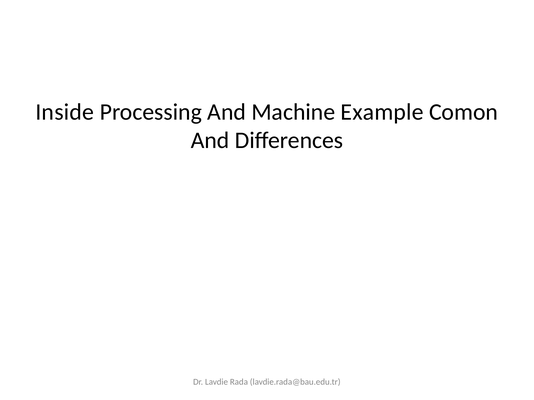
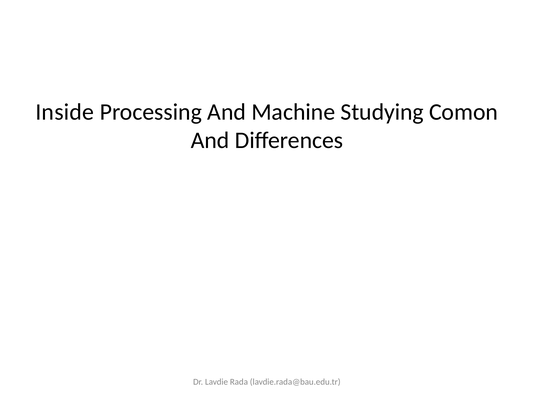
Example: Example -> Studying
